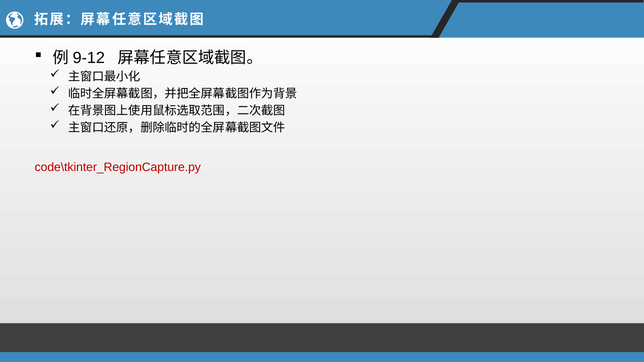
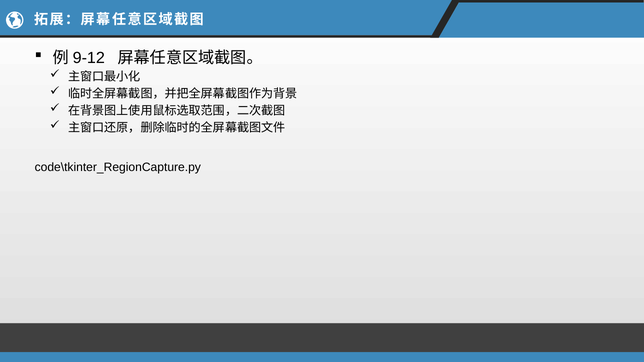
code\tkinter_RegionCapture.py colour: red -> black
